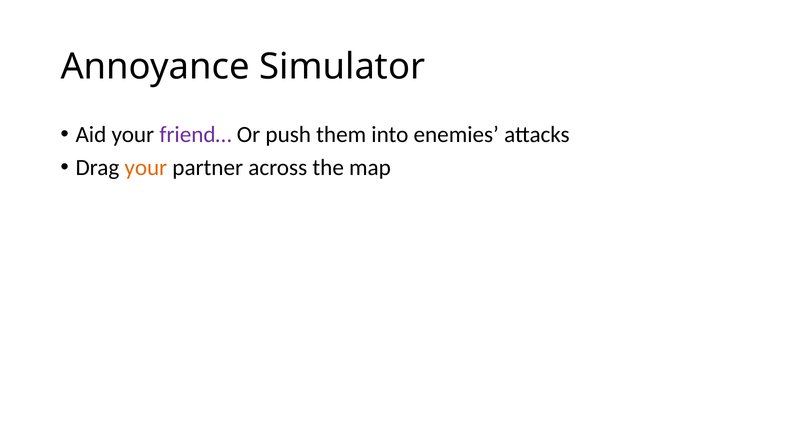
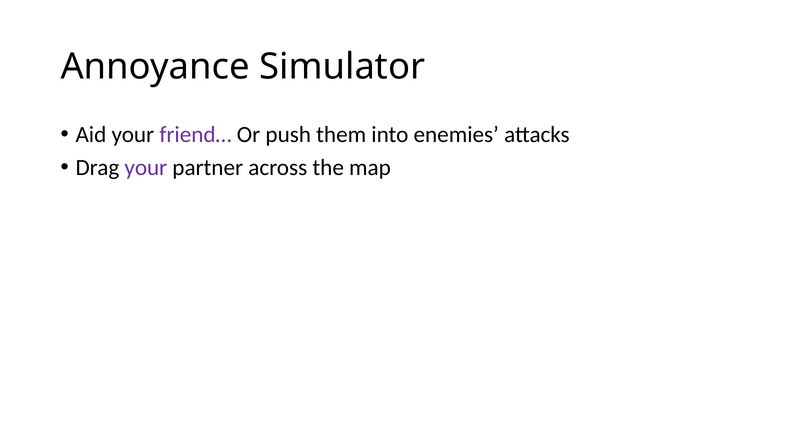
your at (146, 168) colour: orange -> purple
